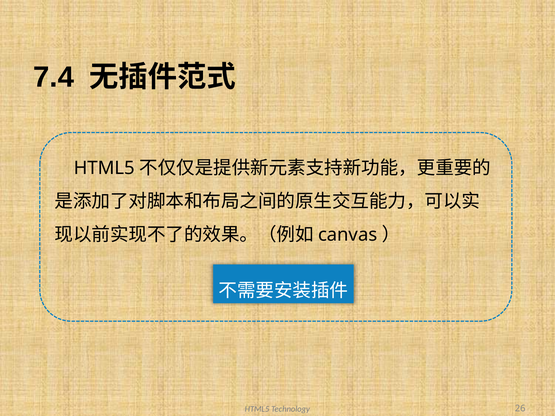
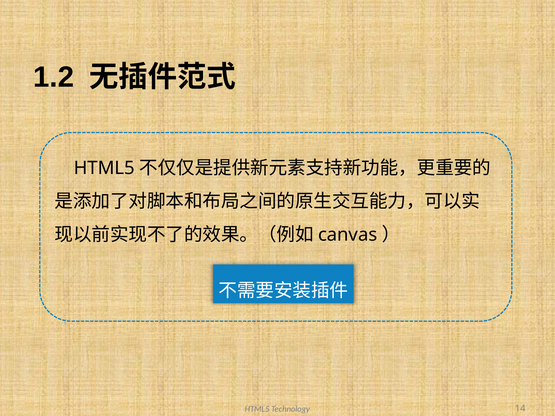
7.4: 7.4 -> 1.2
26: 26 -> 14
